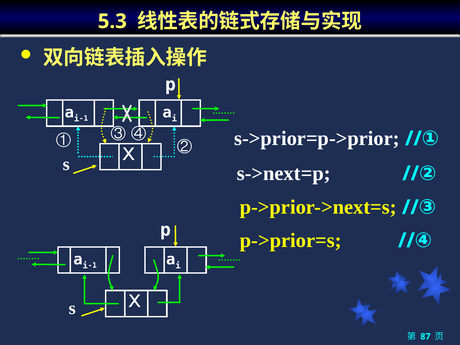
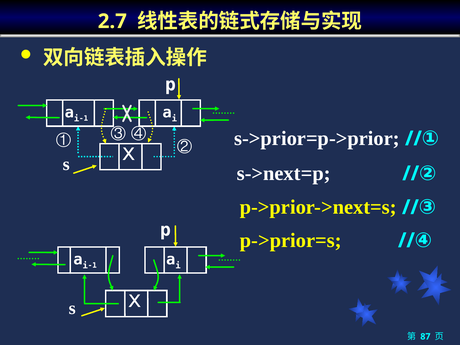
5.3: 5.3 -> 2.7
